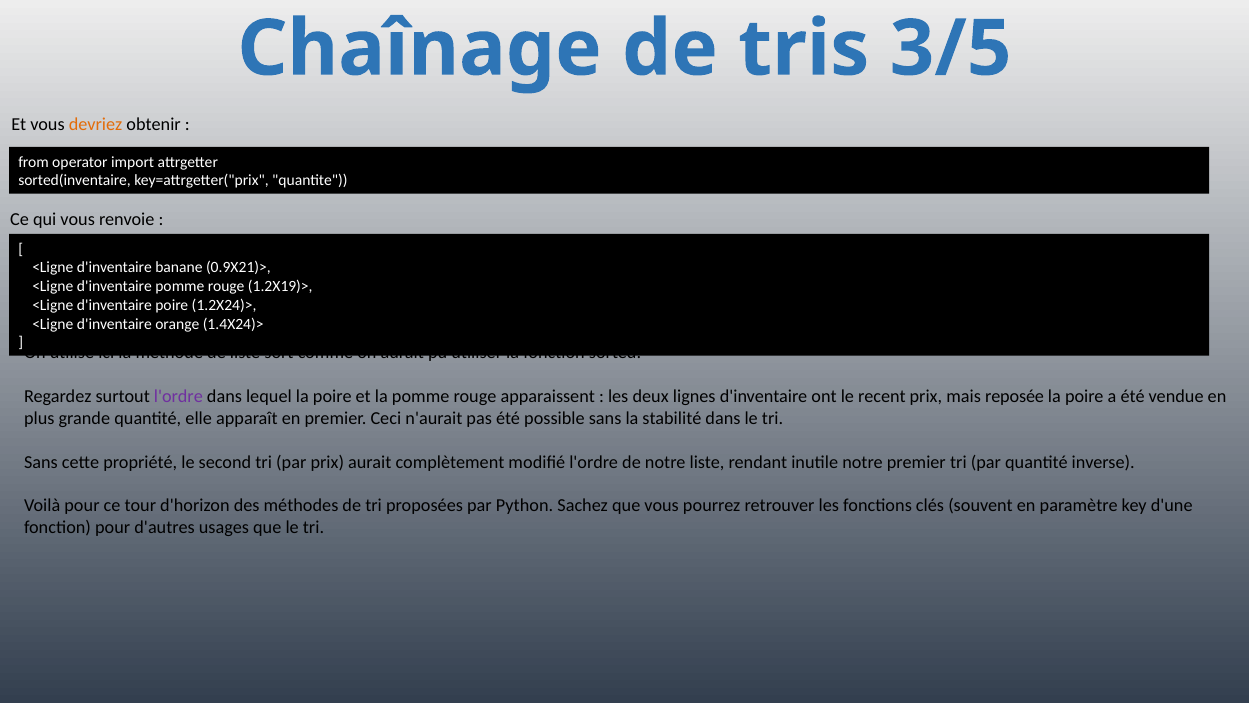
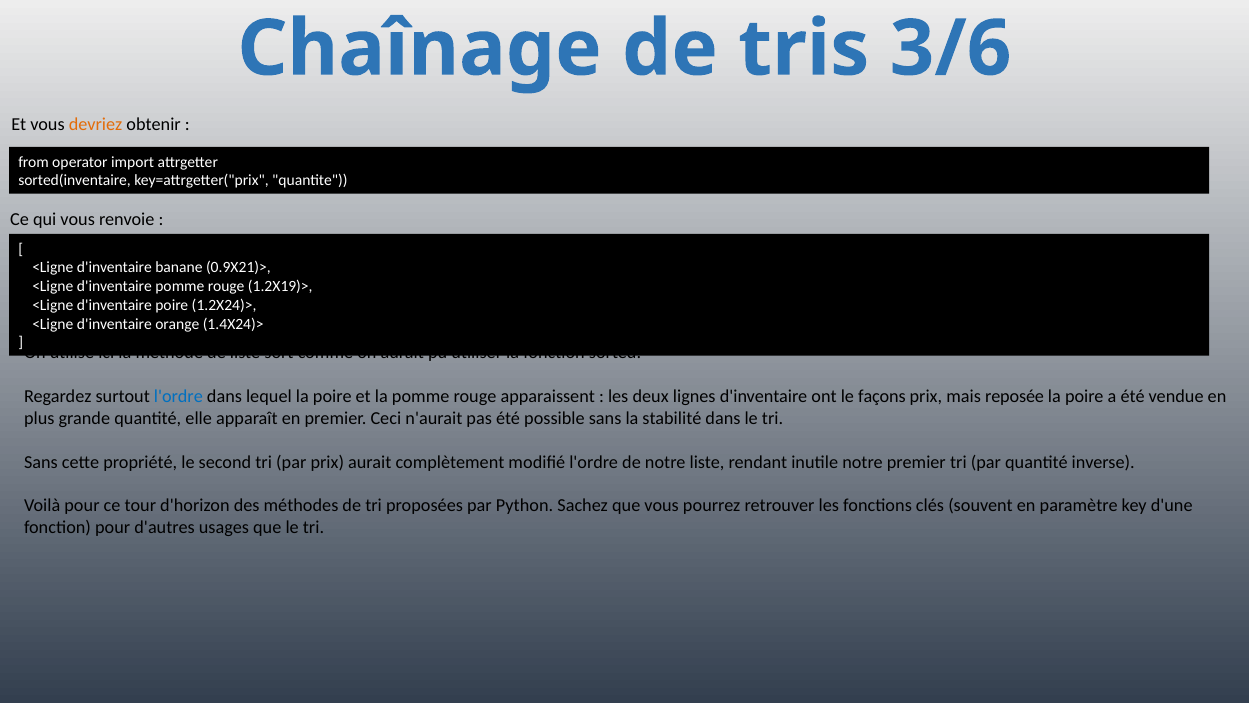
3/5: 3/5 -> 3/6
l'ordre at (178, 396) colour: purple -> blue
recent: recent -> façons
